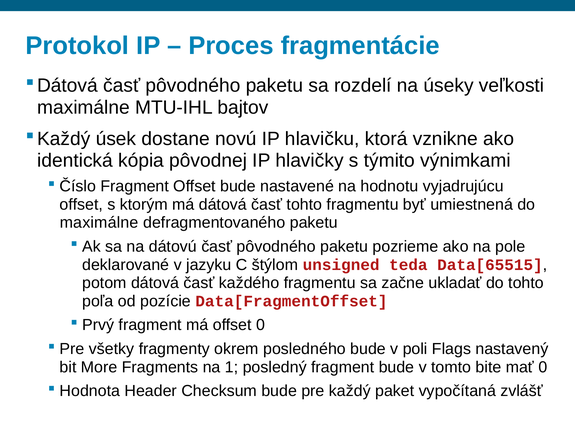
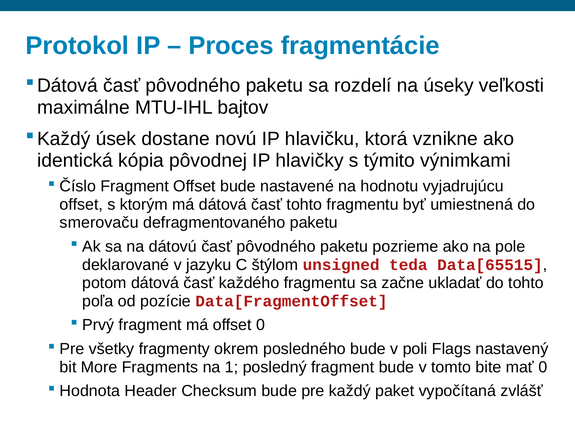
maximálne at (99, 223): maximálne -> smerovaču
